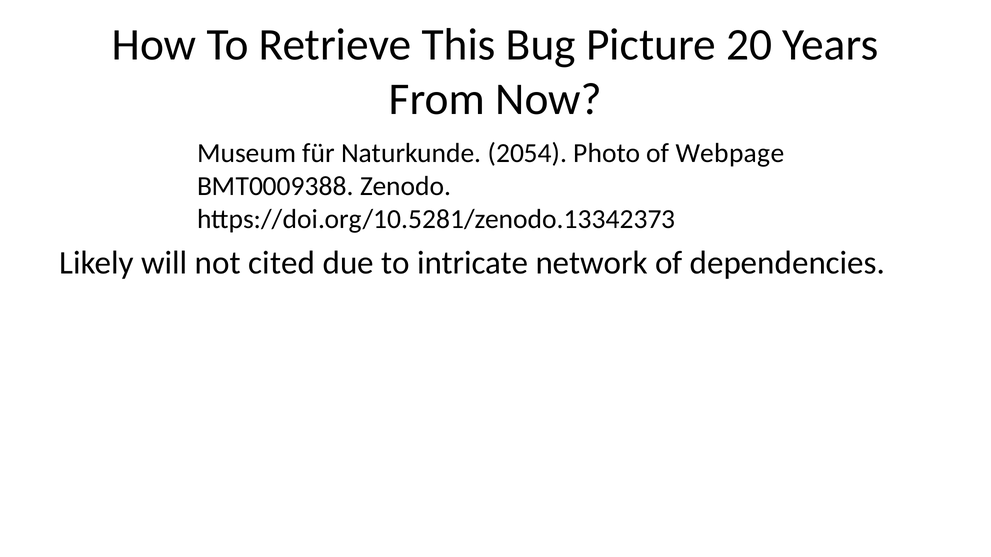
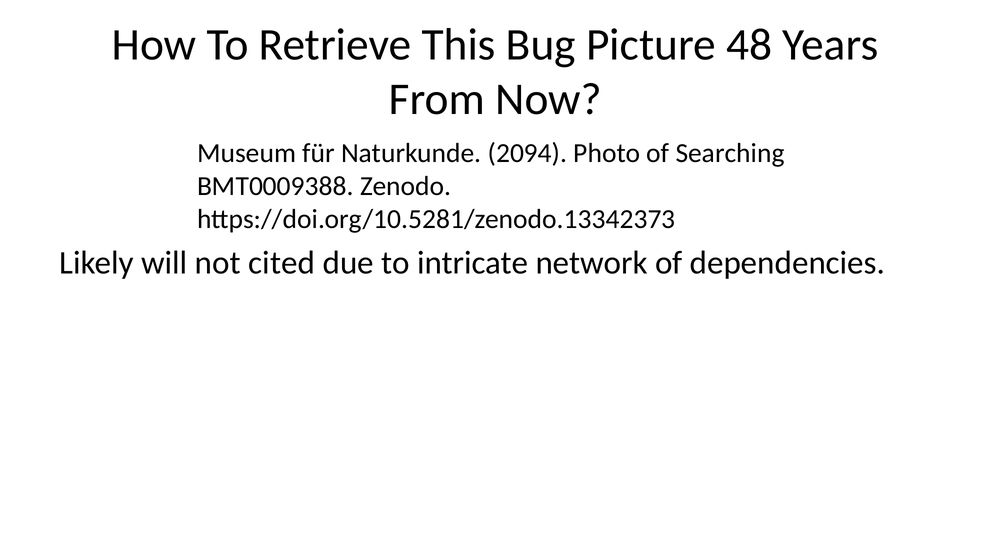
20: 20 -> 48
2054: 2054 -> 2094
Webpage: Webpage -> Searching
